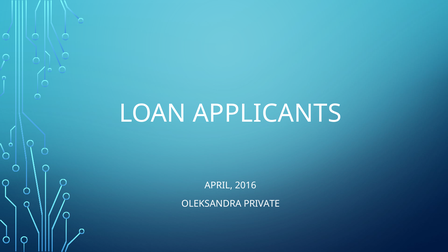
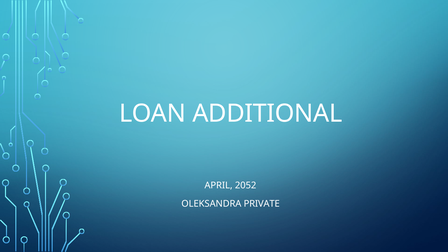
APPLICANTS: APPLICANTS -> ADDITIONAL
2016: 2016 -> 2052
